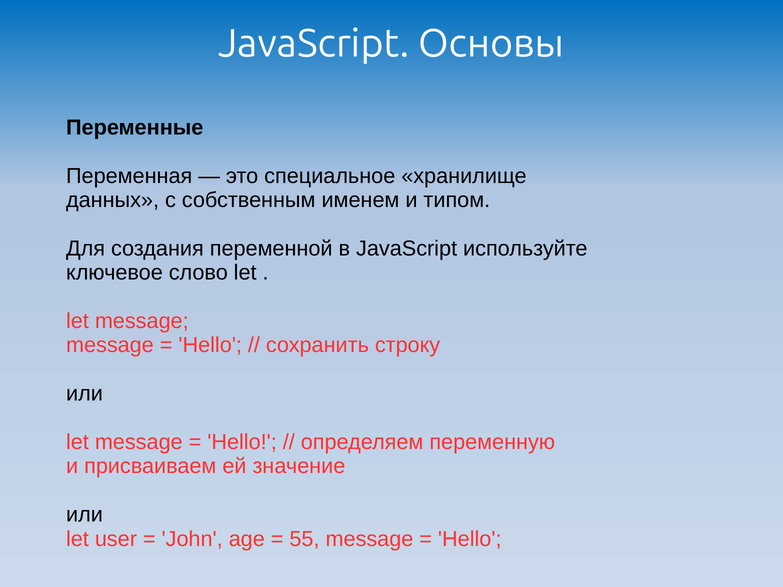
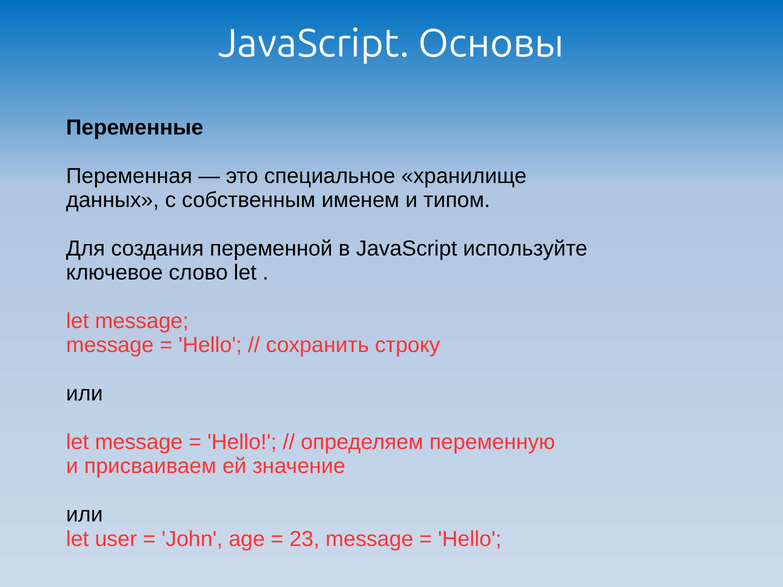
55: 55 -> 23
